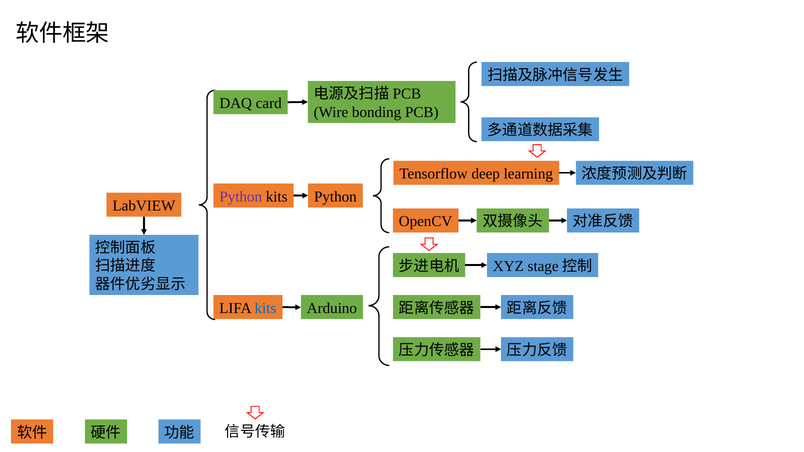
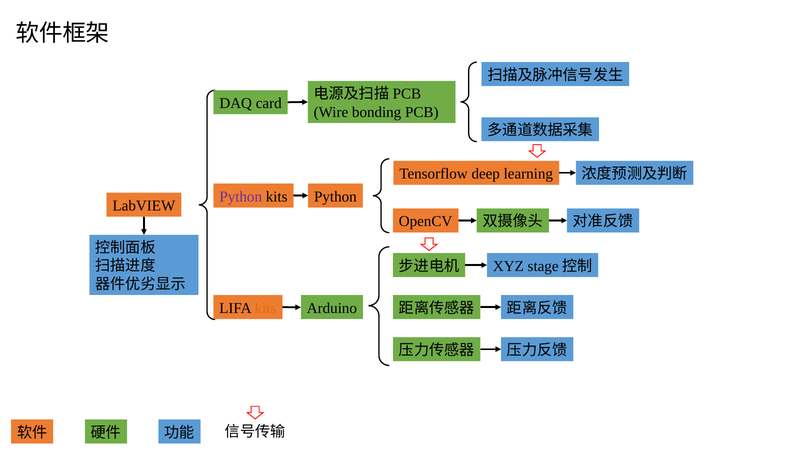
kits at (265, 308) colour: blue -> orange
